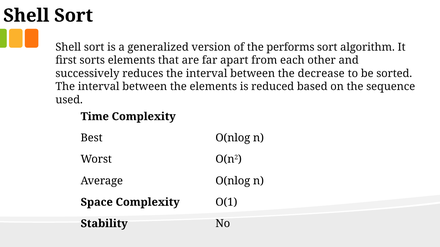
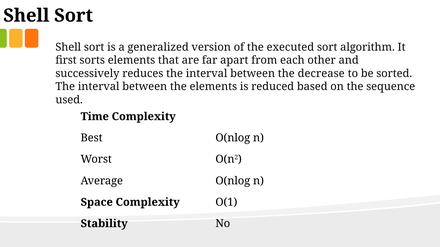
performs: performs -> executed
